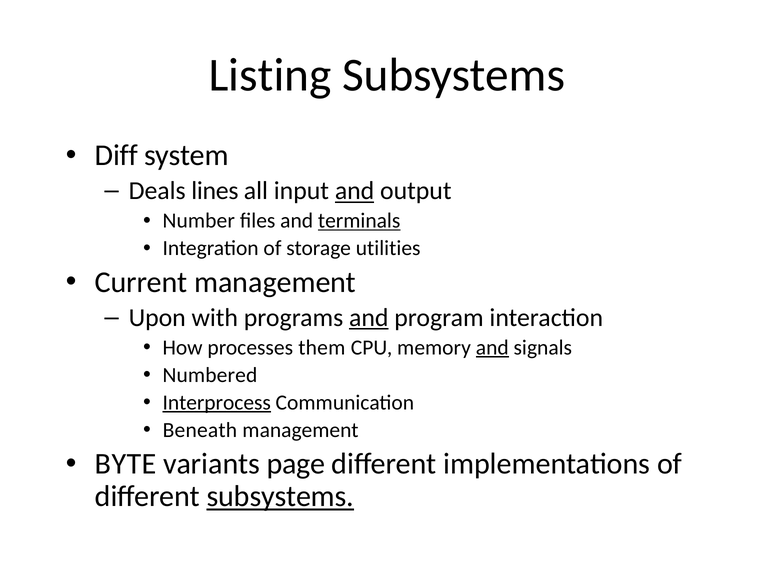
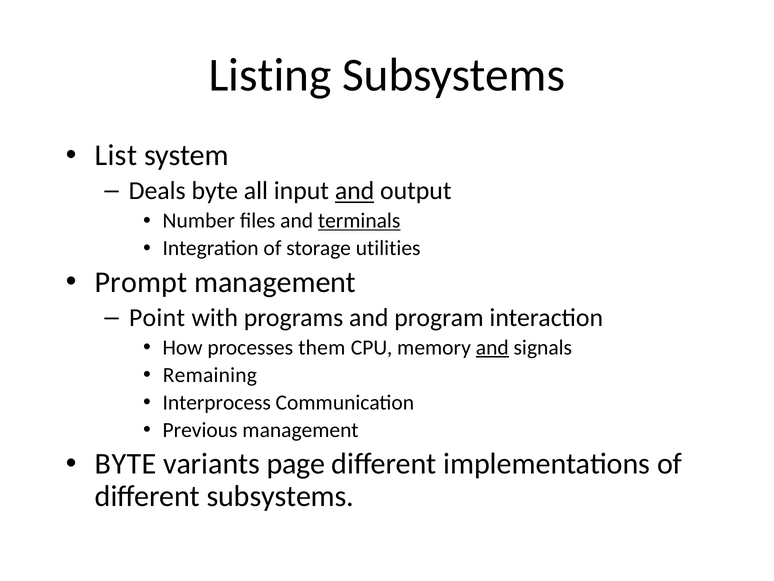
Diff: Diff -> List
Deals lines: lines -> byte
Current: Current -> Prompt
Upon: Upon -> Point
and at (369, 317) underline: present -> none
Numbered: Numbered -> Remaining
Interprocess underline: present -> none
Beneath: Beneath -> Previous
subsystems at (280, 496) underline: present -> none
